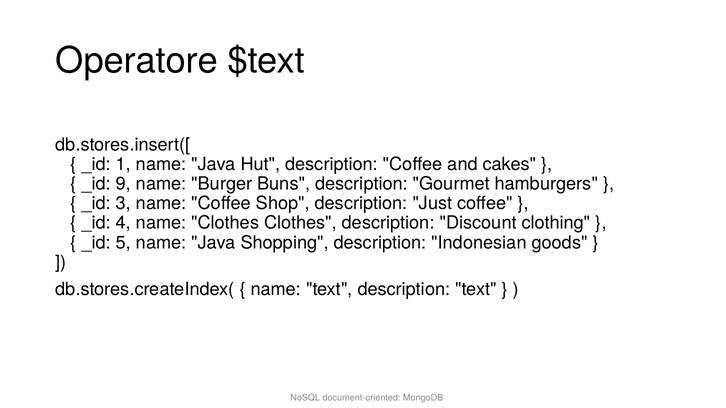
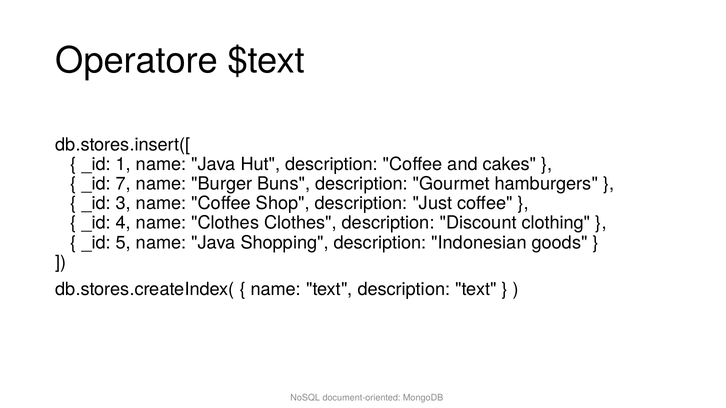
9: 9 -> 7
